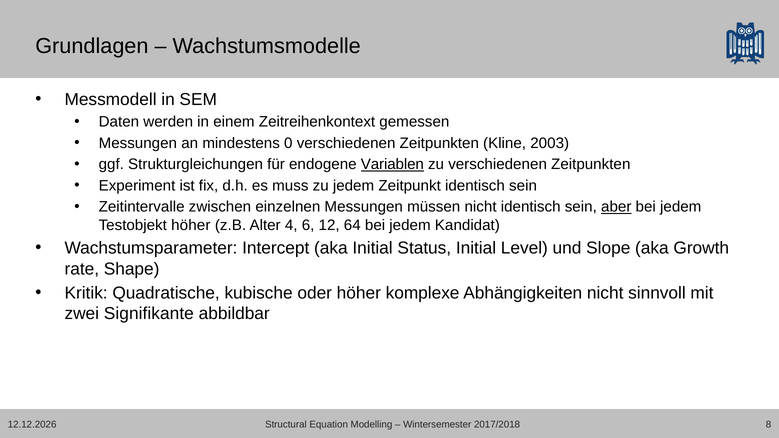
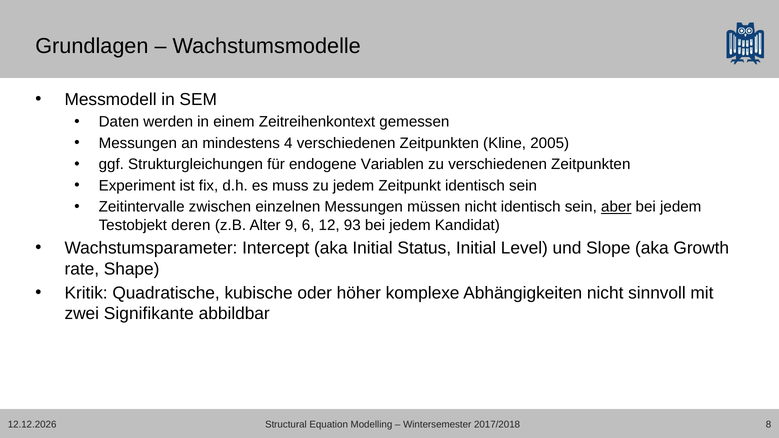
0: 0 -> 4
2003: 2003 -> 2005
Variablen underline: present -> none
Testobjekt höher: höher -> deren
4: 4 -> 9
64: 64 -> 93
